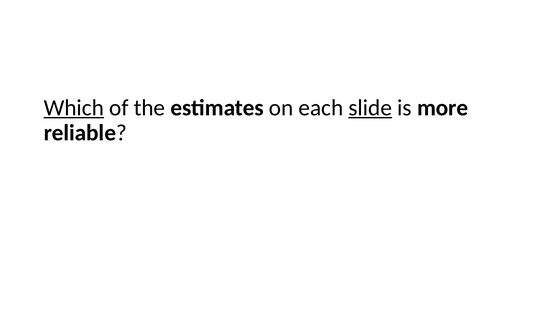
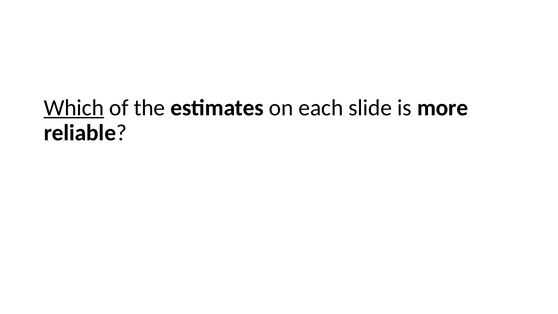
slide underline: present -> none
